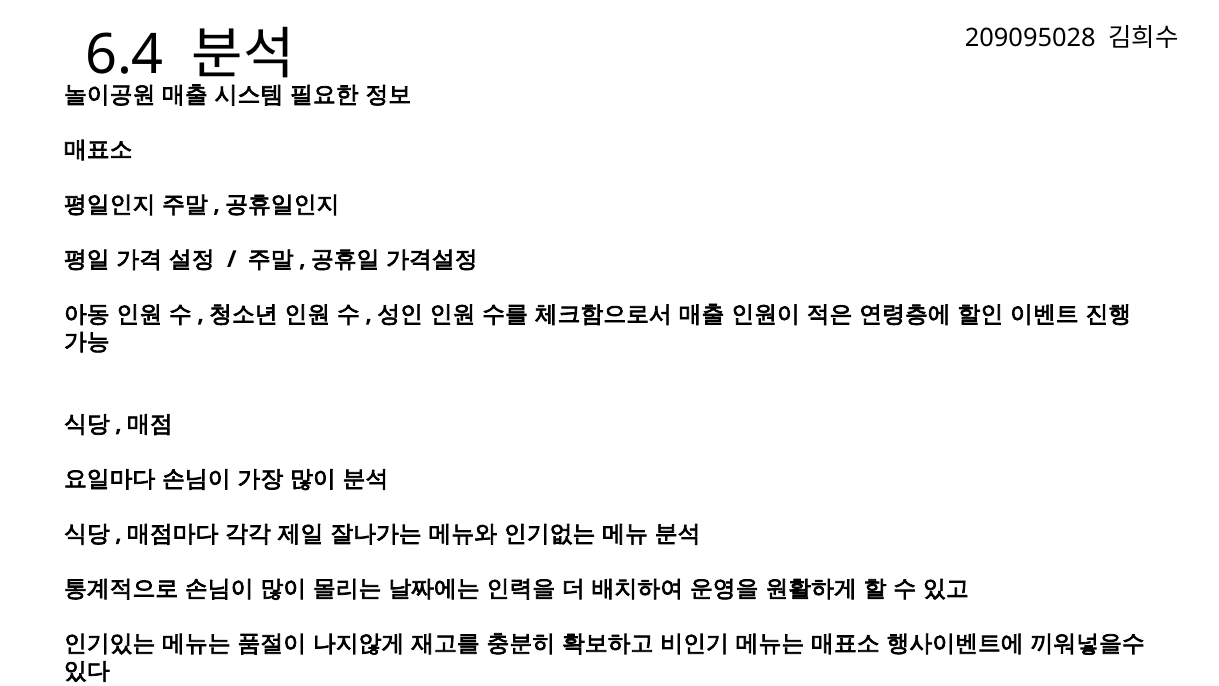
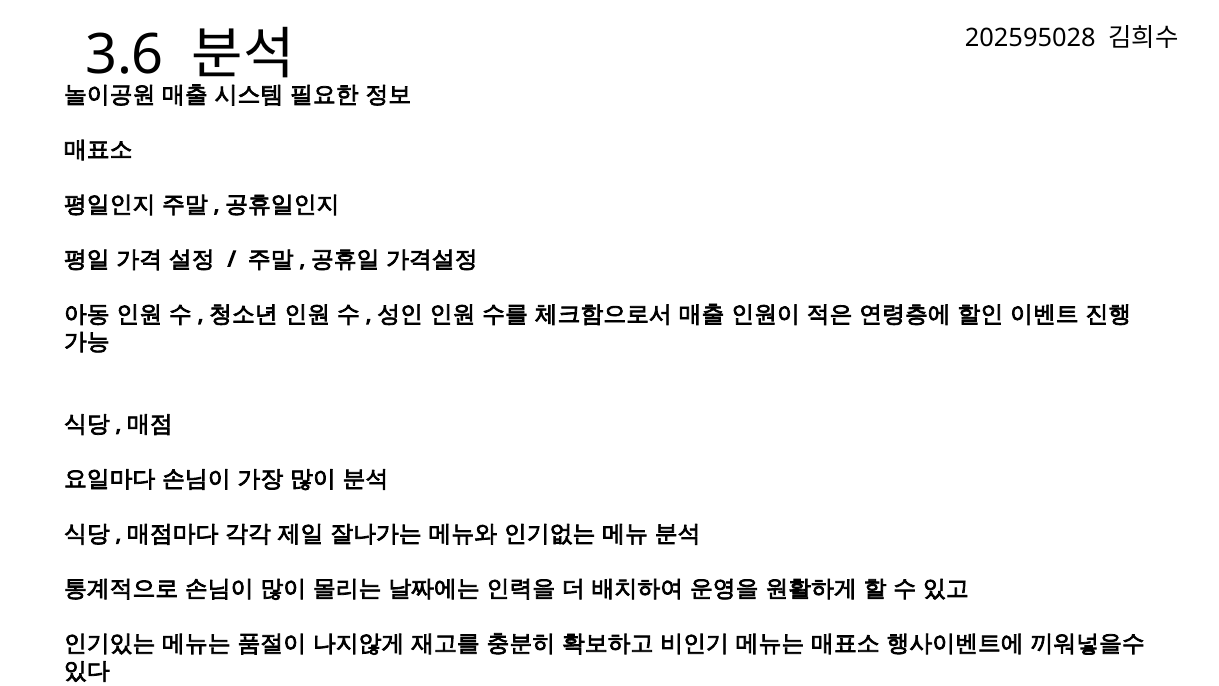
209095028: 209095028 -> 202595028
6.4: 6.4 -> 3.6
